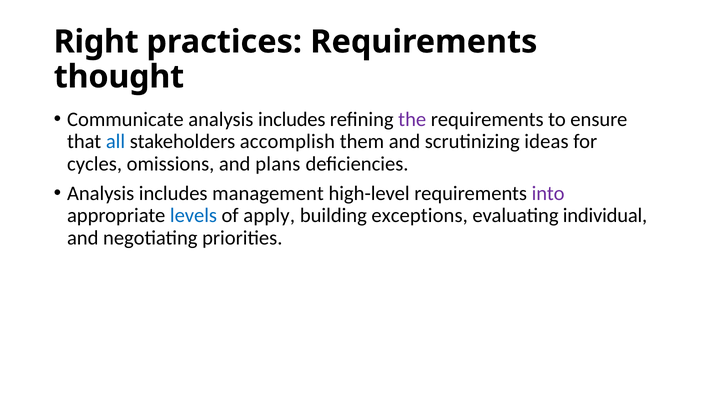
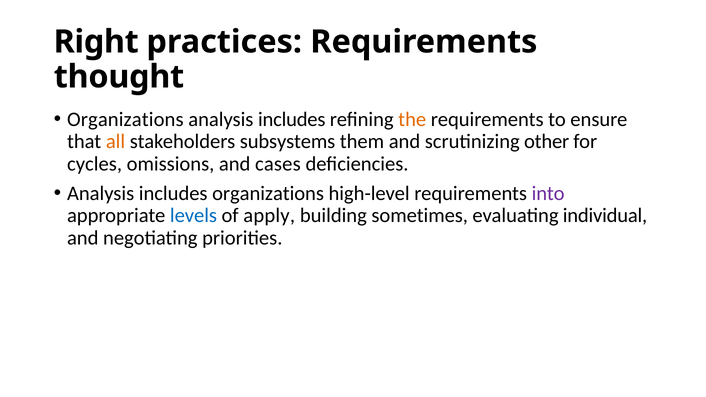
Communicate at (125, 119): Communicate -> Organizations
the colour: purple -> orange
all colour: blue -> orange
accomplish: accomplish -> subsystems
ideas: ideas -> other
plans: plans -> cases
includes management: management -> organizations
exceptions: exceptions -> sometimes
